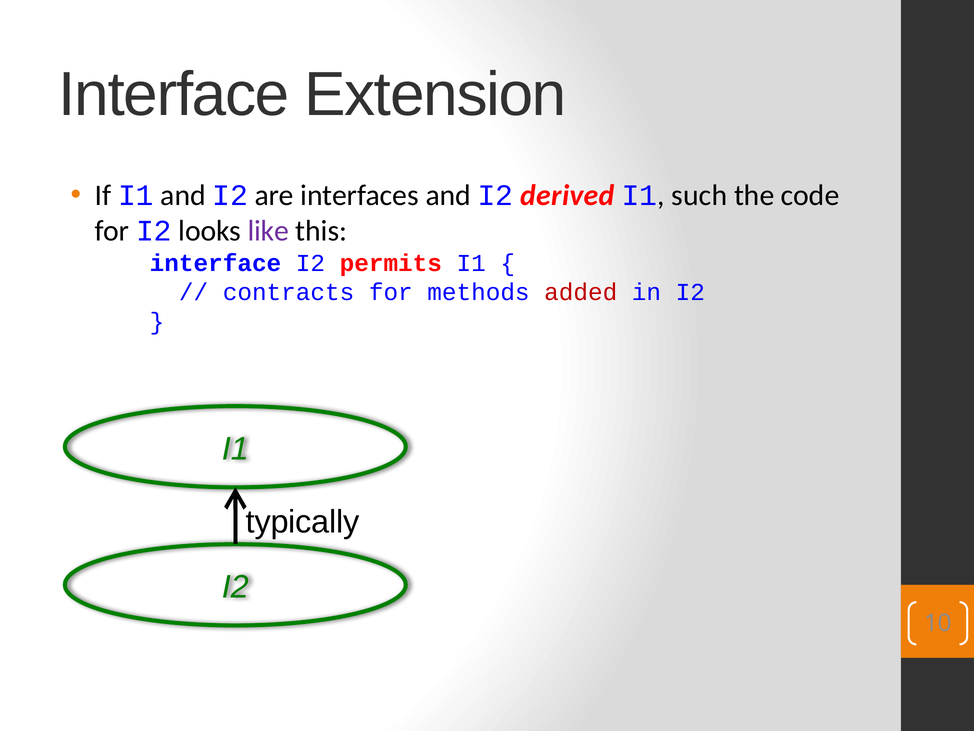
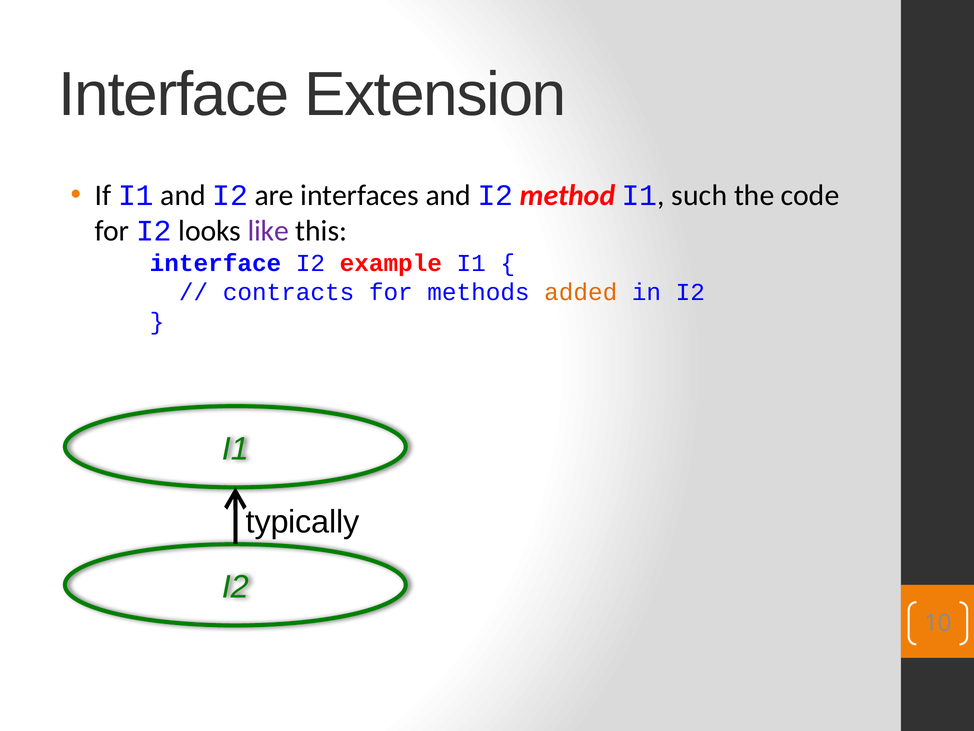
derived: derived -> method
permits: permits -> example
added colour: red -> orange
